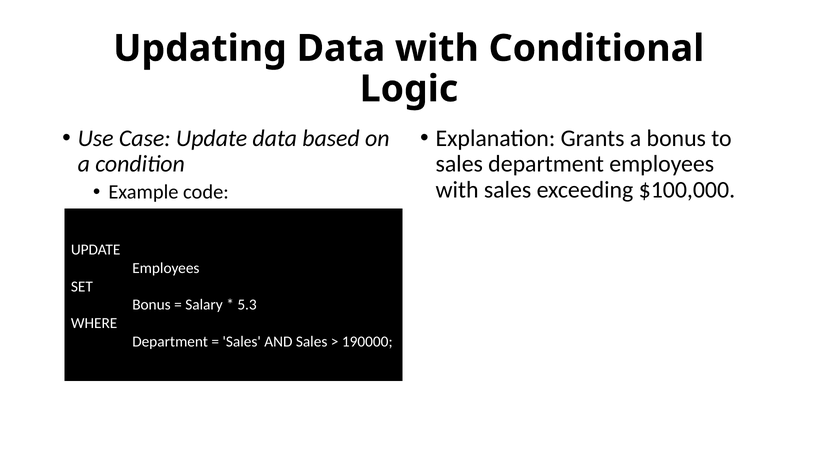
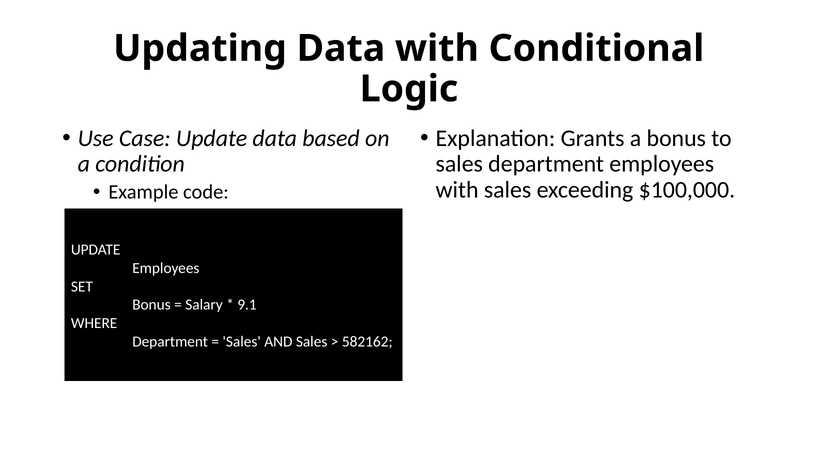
5.3: 5.3 -> 9.1
190000: 190000 -> 582162
